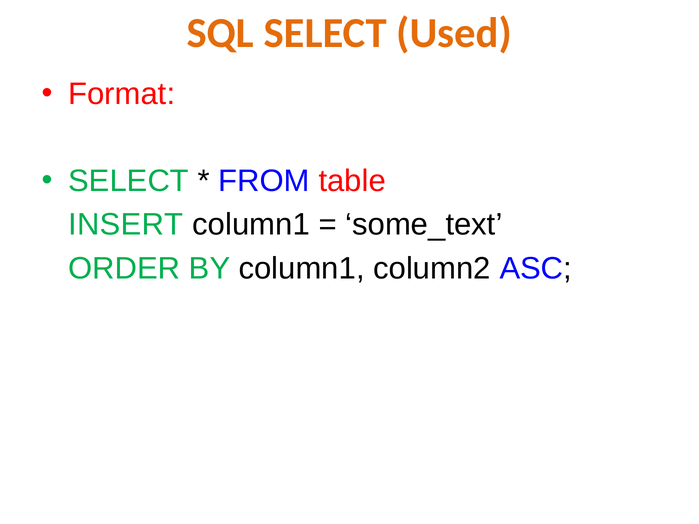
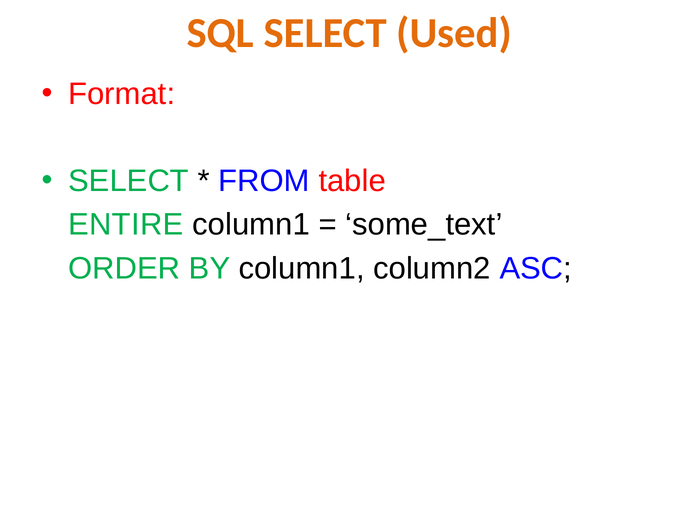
INSERT: INSERT -> ENTIRE
